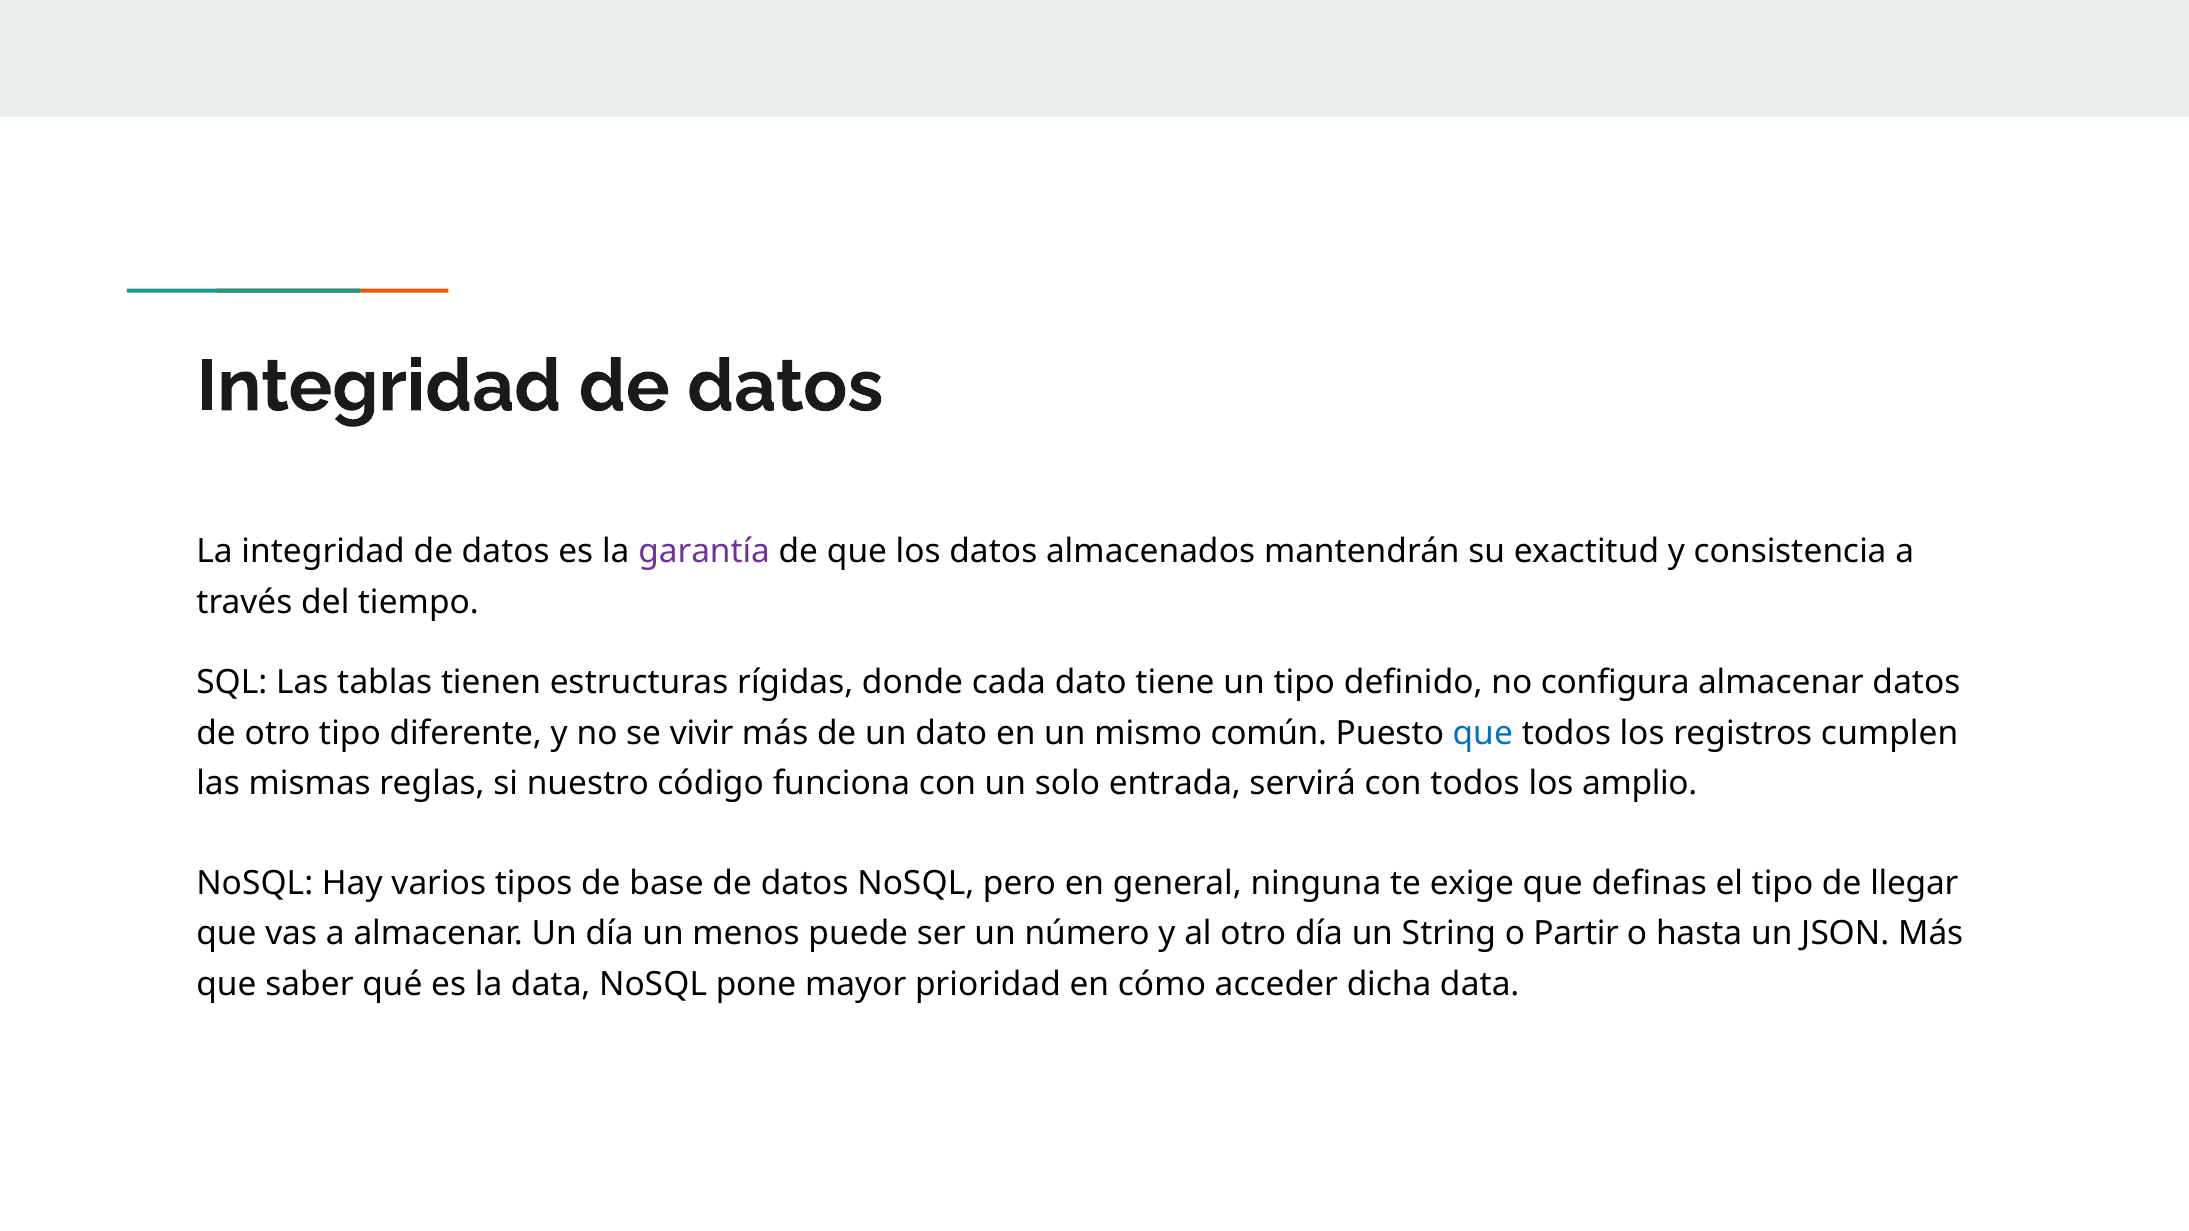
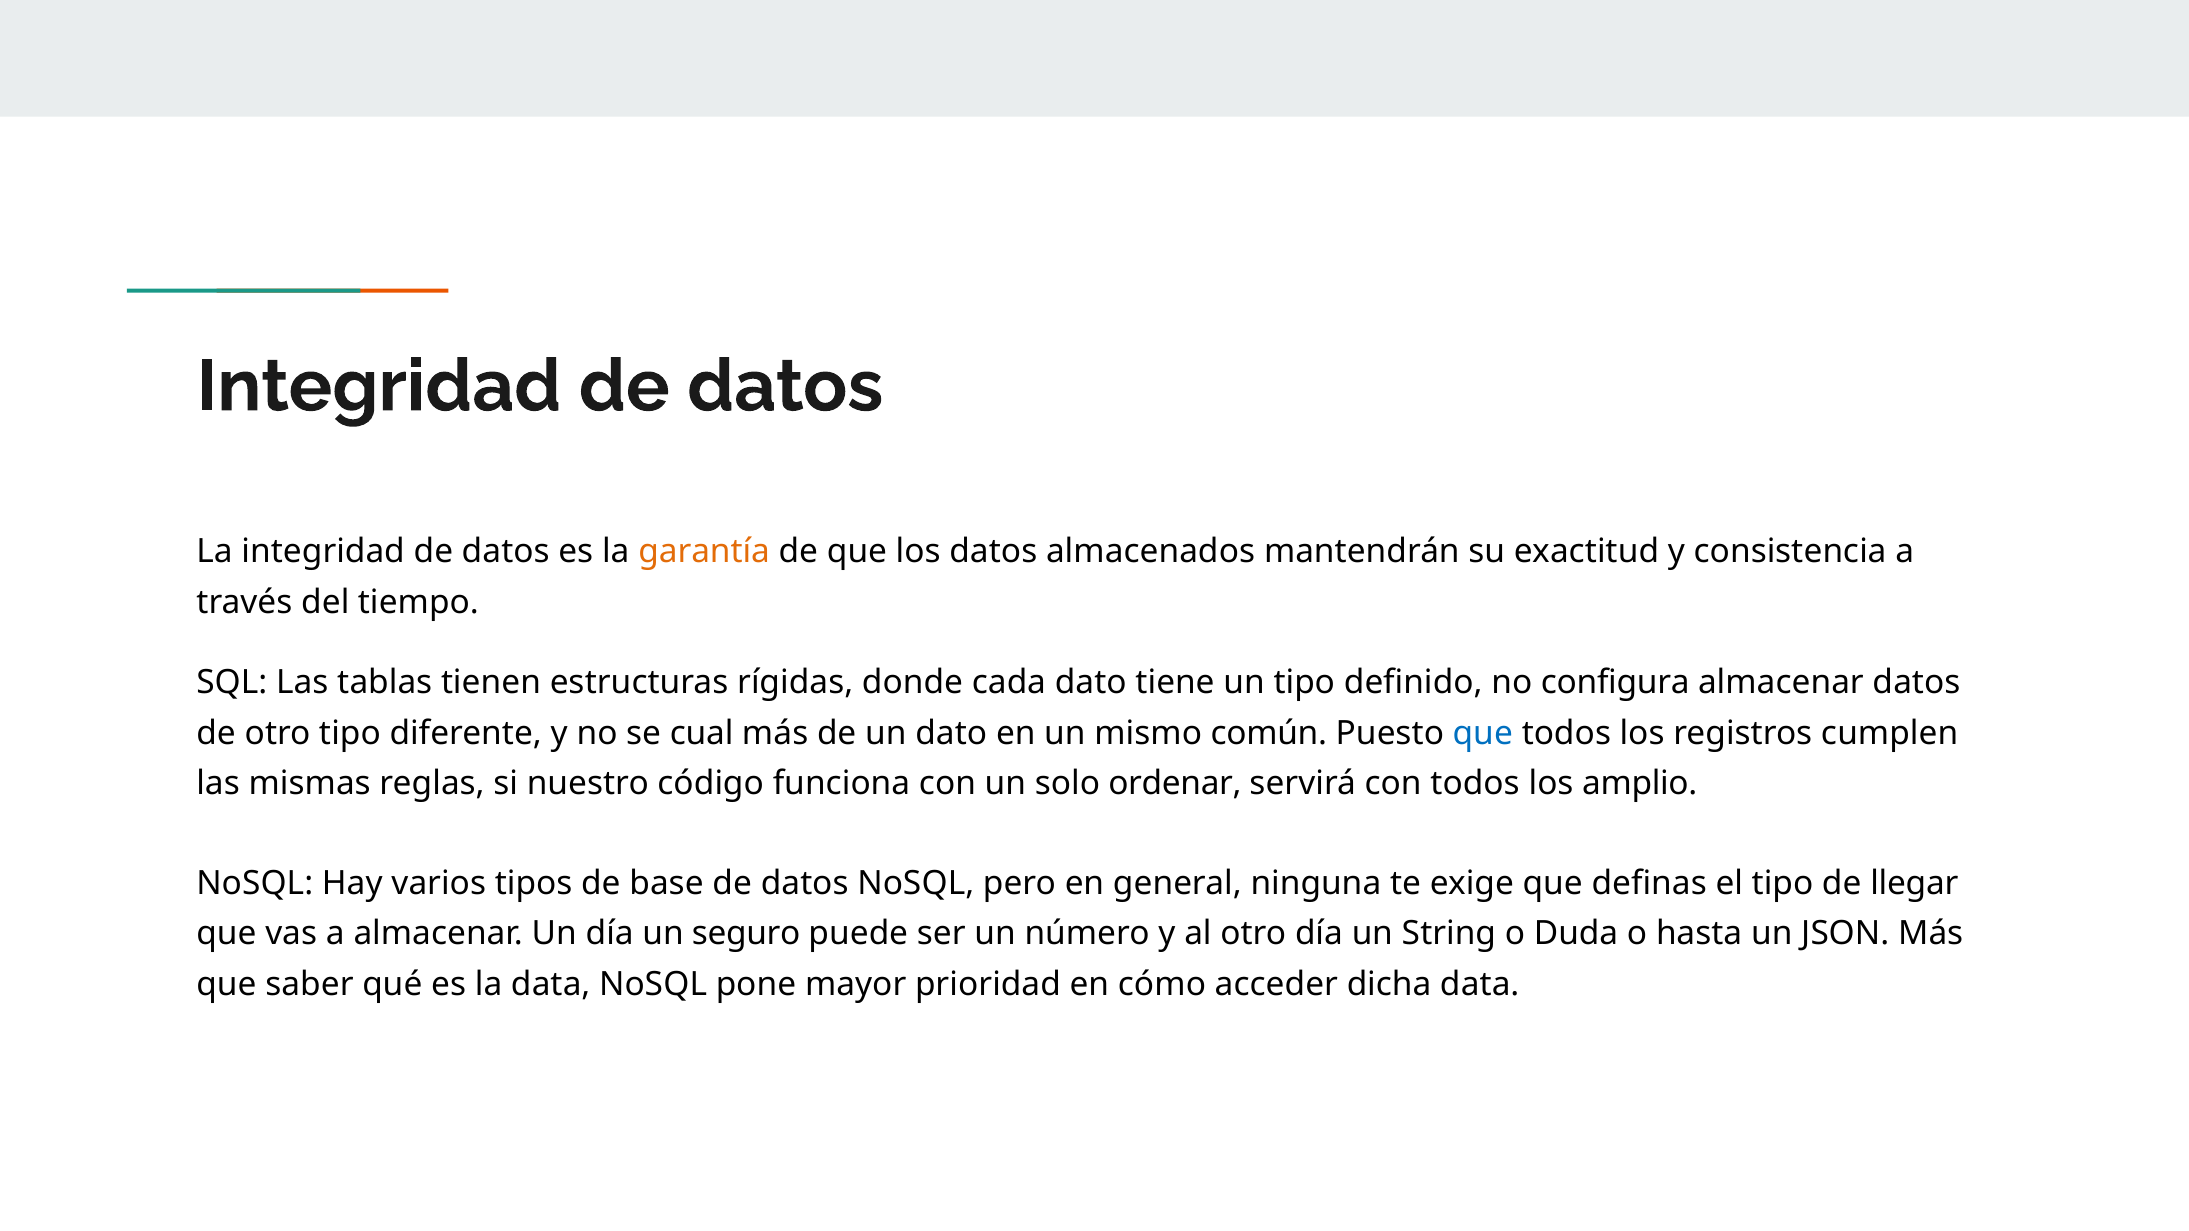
garantía colour: purple -> orange
vivir: vivir -> cual
entrada: entrada -> ordenar
menos: menos -> seguro
Partir: Partir -> Duda
